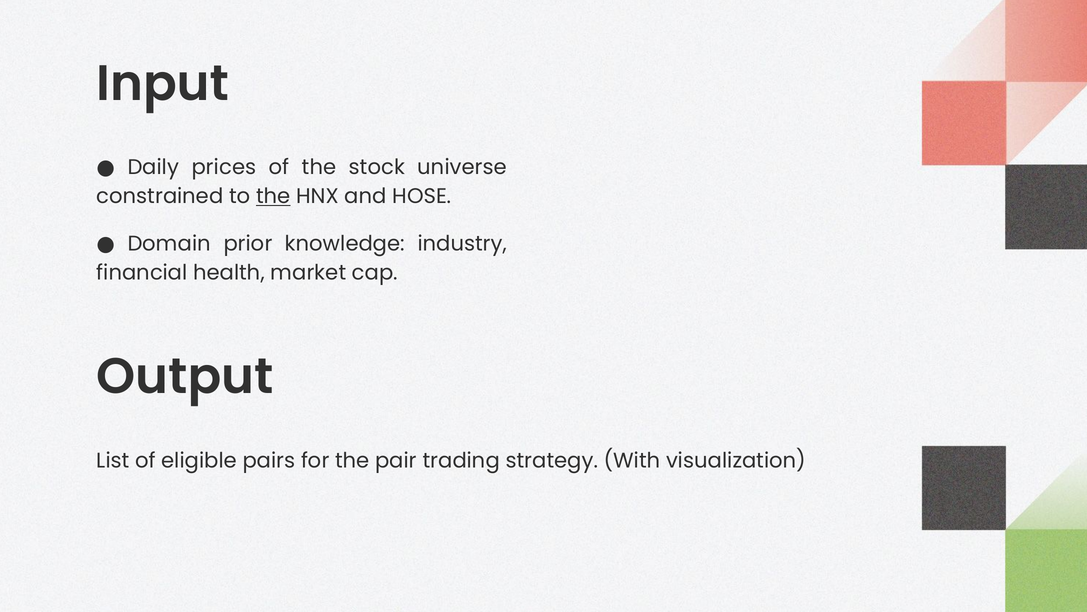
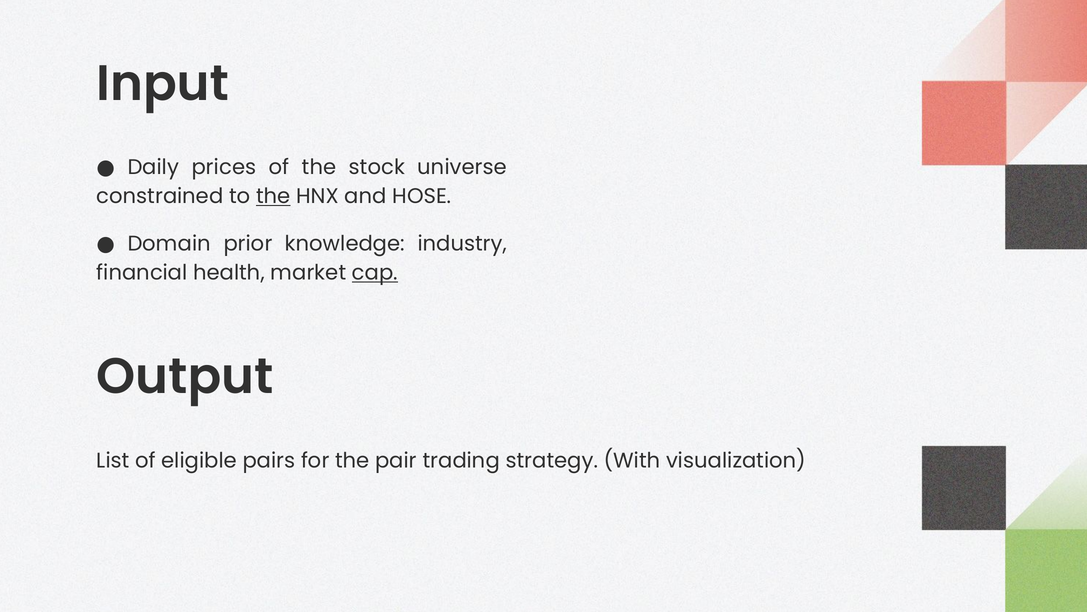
cap underline: none -> present
